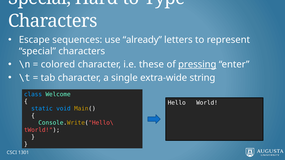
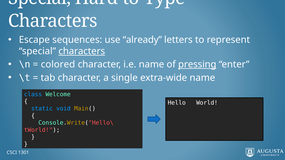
characters at (82, 51) underline: none -> present
i.e these: these -> name
extra-wide string: string -> name
